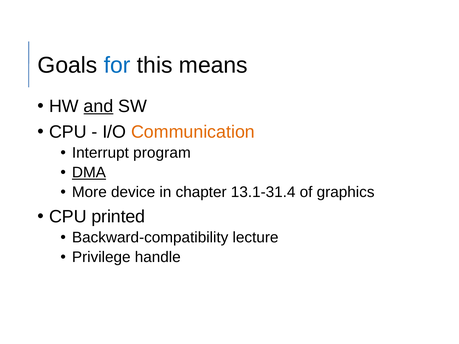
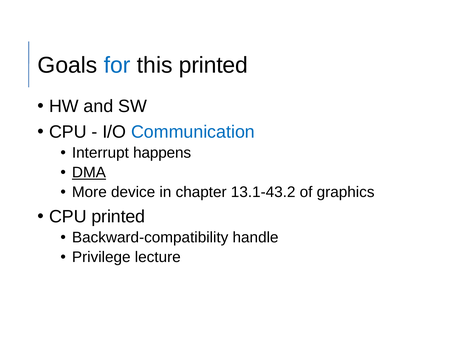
this means: means -> printed
and underline: present -> none
Communication colour: orange -> blue
program: program -> happens
13.1-31.4: 13.1-31.4 -> 13.1-43.2
lecture: lecture -> handle
handle: handle -> lecture
